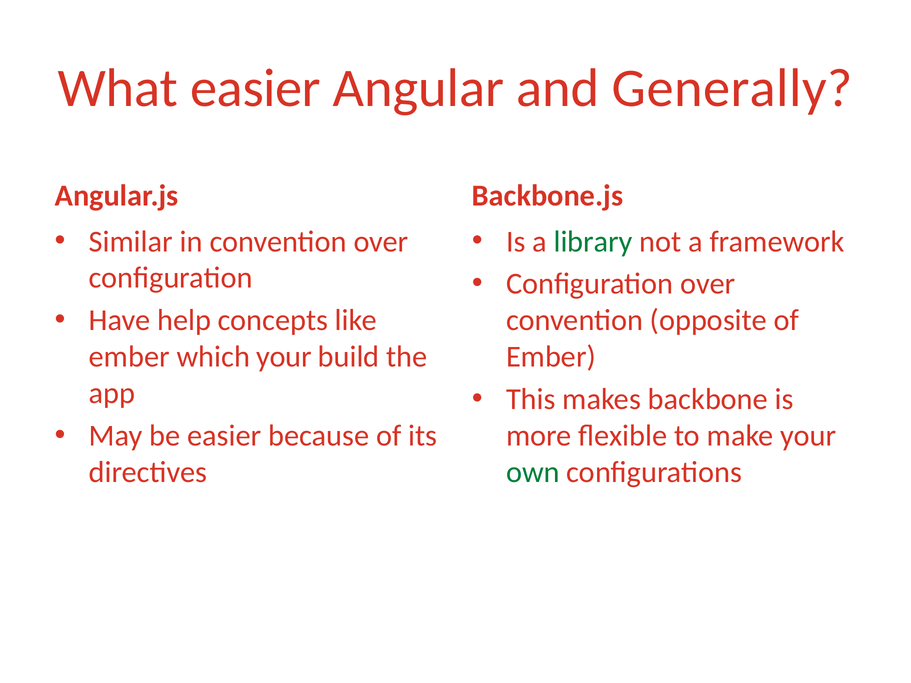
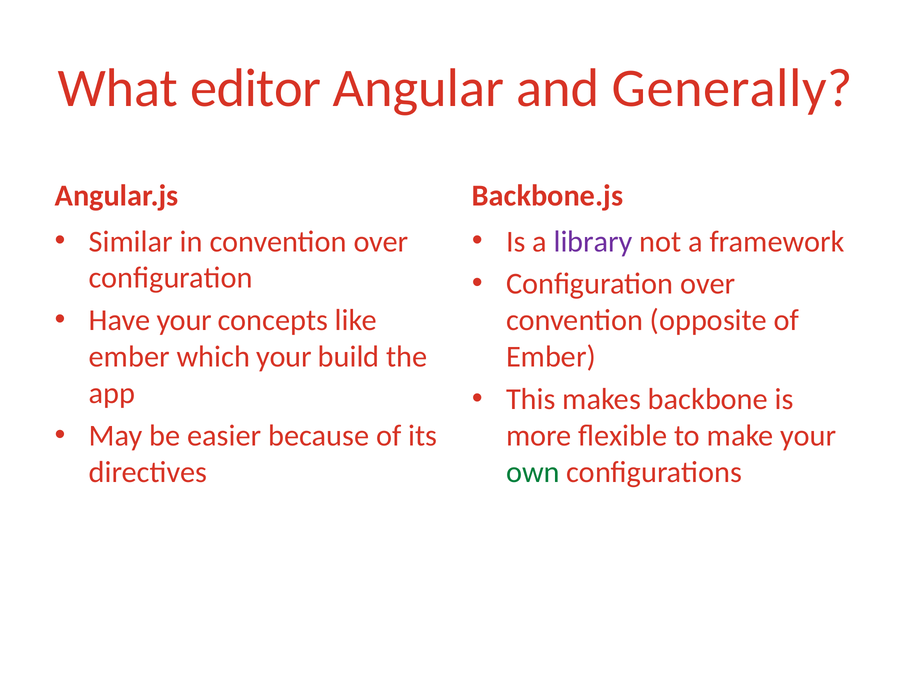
What easier: easier -> editor
library colour: green -> purple
Have help: help -> your
